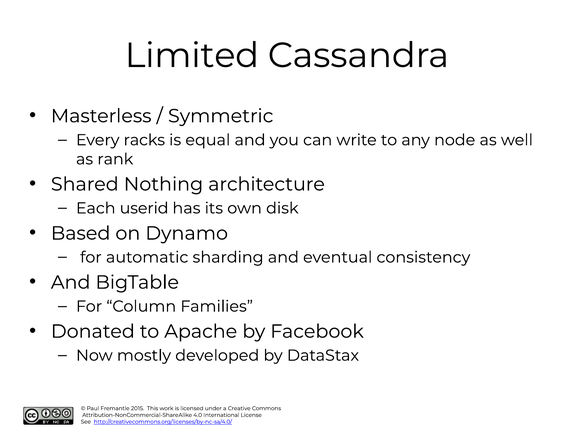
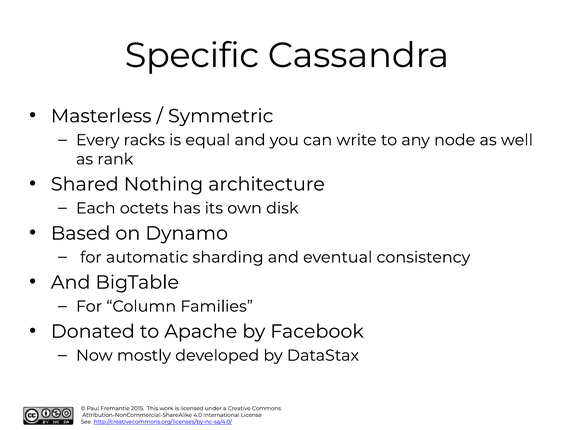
Limited: Limited -> Specific
userid: userid -> octets
